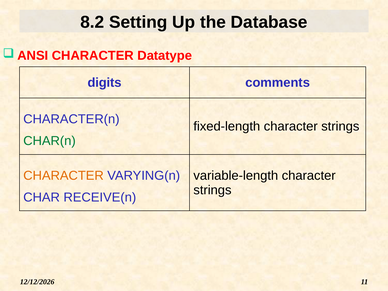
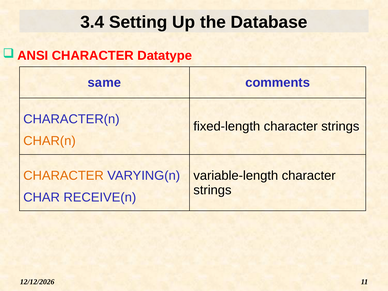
8.2: 8.2 -> 3.4
digits: digits -> same
CHAR(n colour: green -> orange
